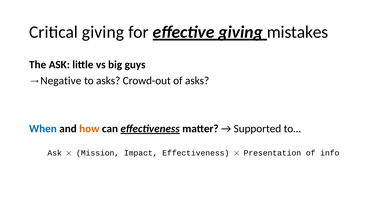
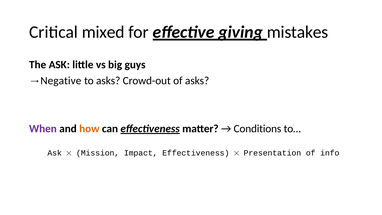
Critical giving: giving -> mixed
When colour: blue -> purple
Supported: Supported -> Conditions
